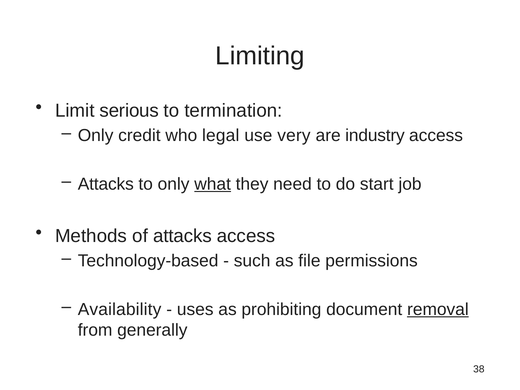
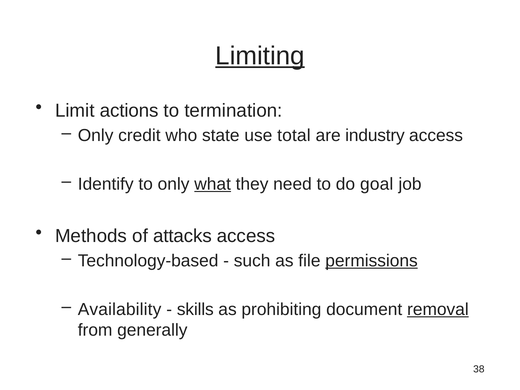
Limiting underline: none -> present
serious: serious -> actions
legal: legal -> state
very: very -> total
Attacks at (106, 184): Attacks -> Identify
start: start -> goal
permissions underline: none -> present
uses: uses -> skills
